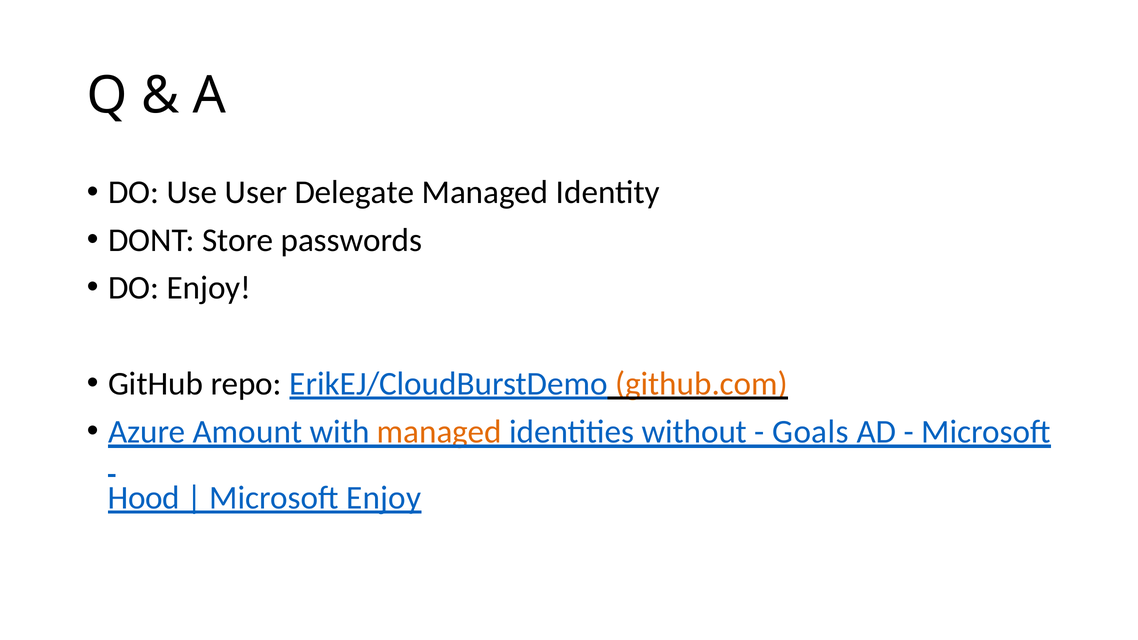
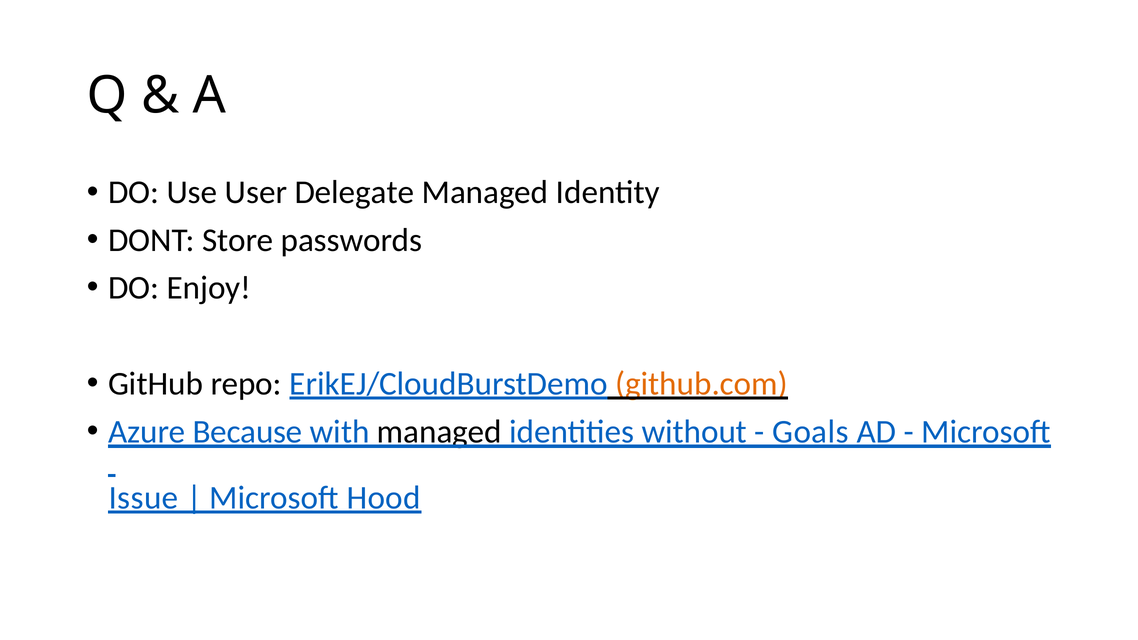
Amount: Amount -> Because
managed at (439, 432) colour: orange -> black
Hood: Hood -> Issue
Microsoft Enjoy: Enjoy -> Hood
